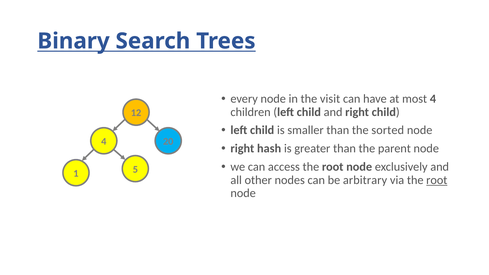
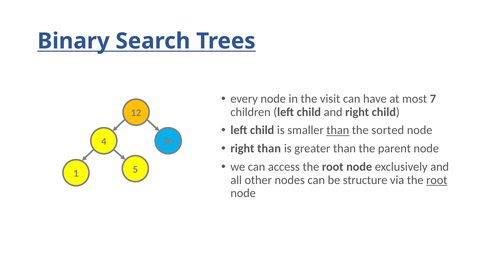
most 4: 4 -> 7
than at (338, 130) underline: none -> present
right hash: hash -> than
arbitrary: arbitrary -> structure
